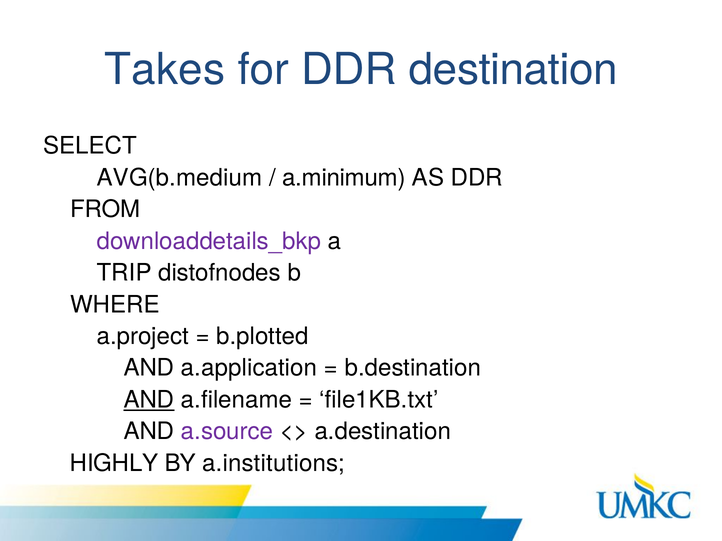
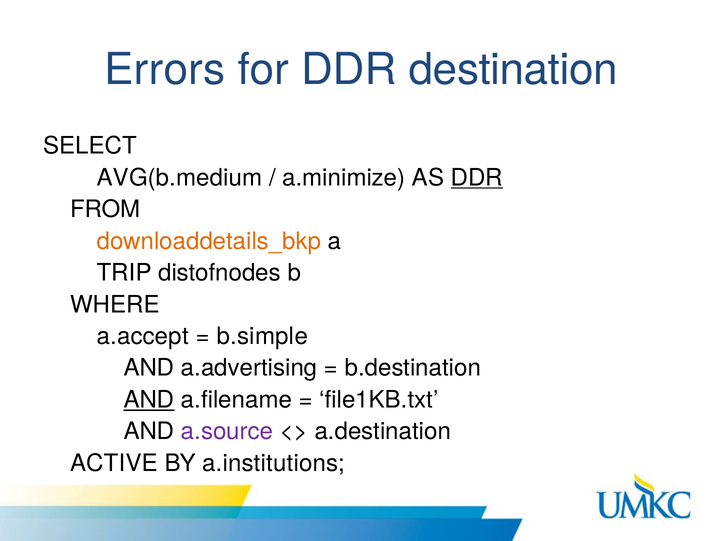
Takes: Takes -> Errors
a.minimum: a.minimum -> a.minimize
DDR at (477, 178) underline: none -> present
downloaddetails_bkp colour: purple -> orange
a.project: a.project -> a.accept
b.plotted: b.plotted -> b.simple
a.application: a.application -> a.advertising
HIGHLY: HIGHLY -> ACTIVE
